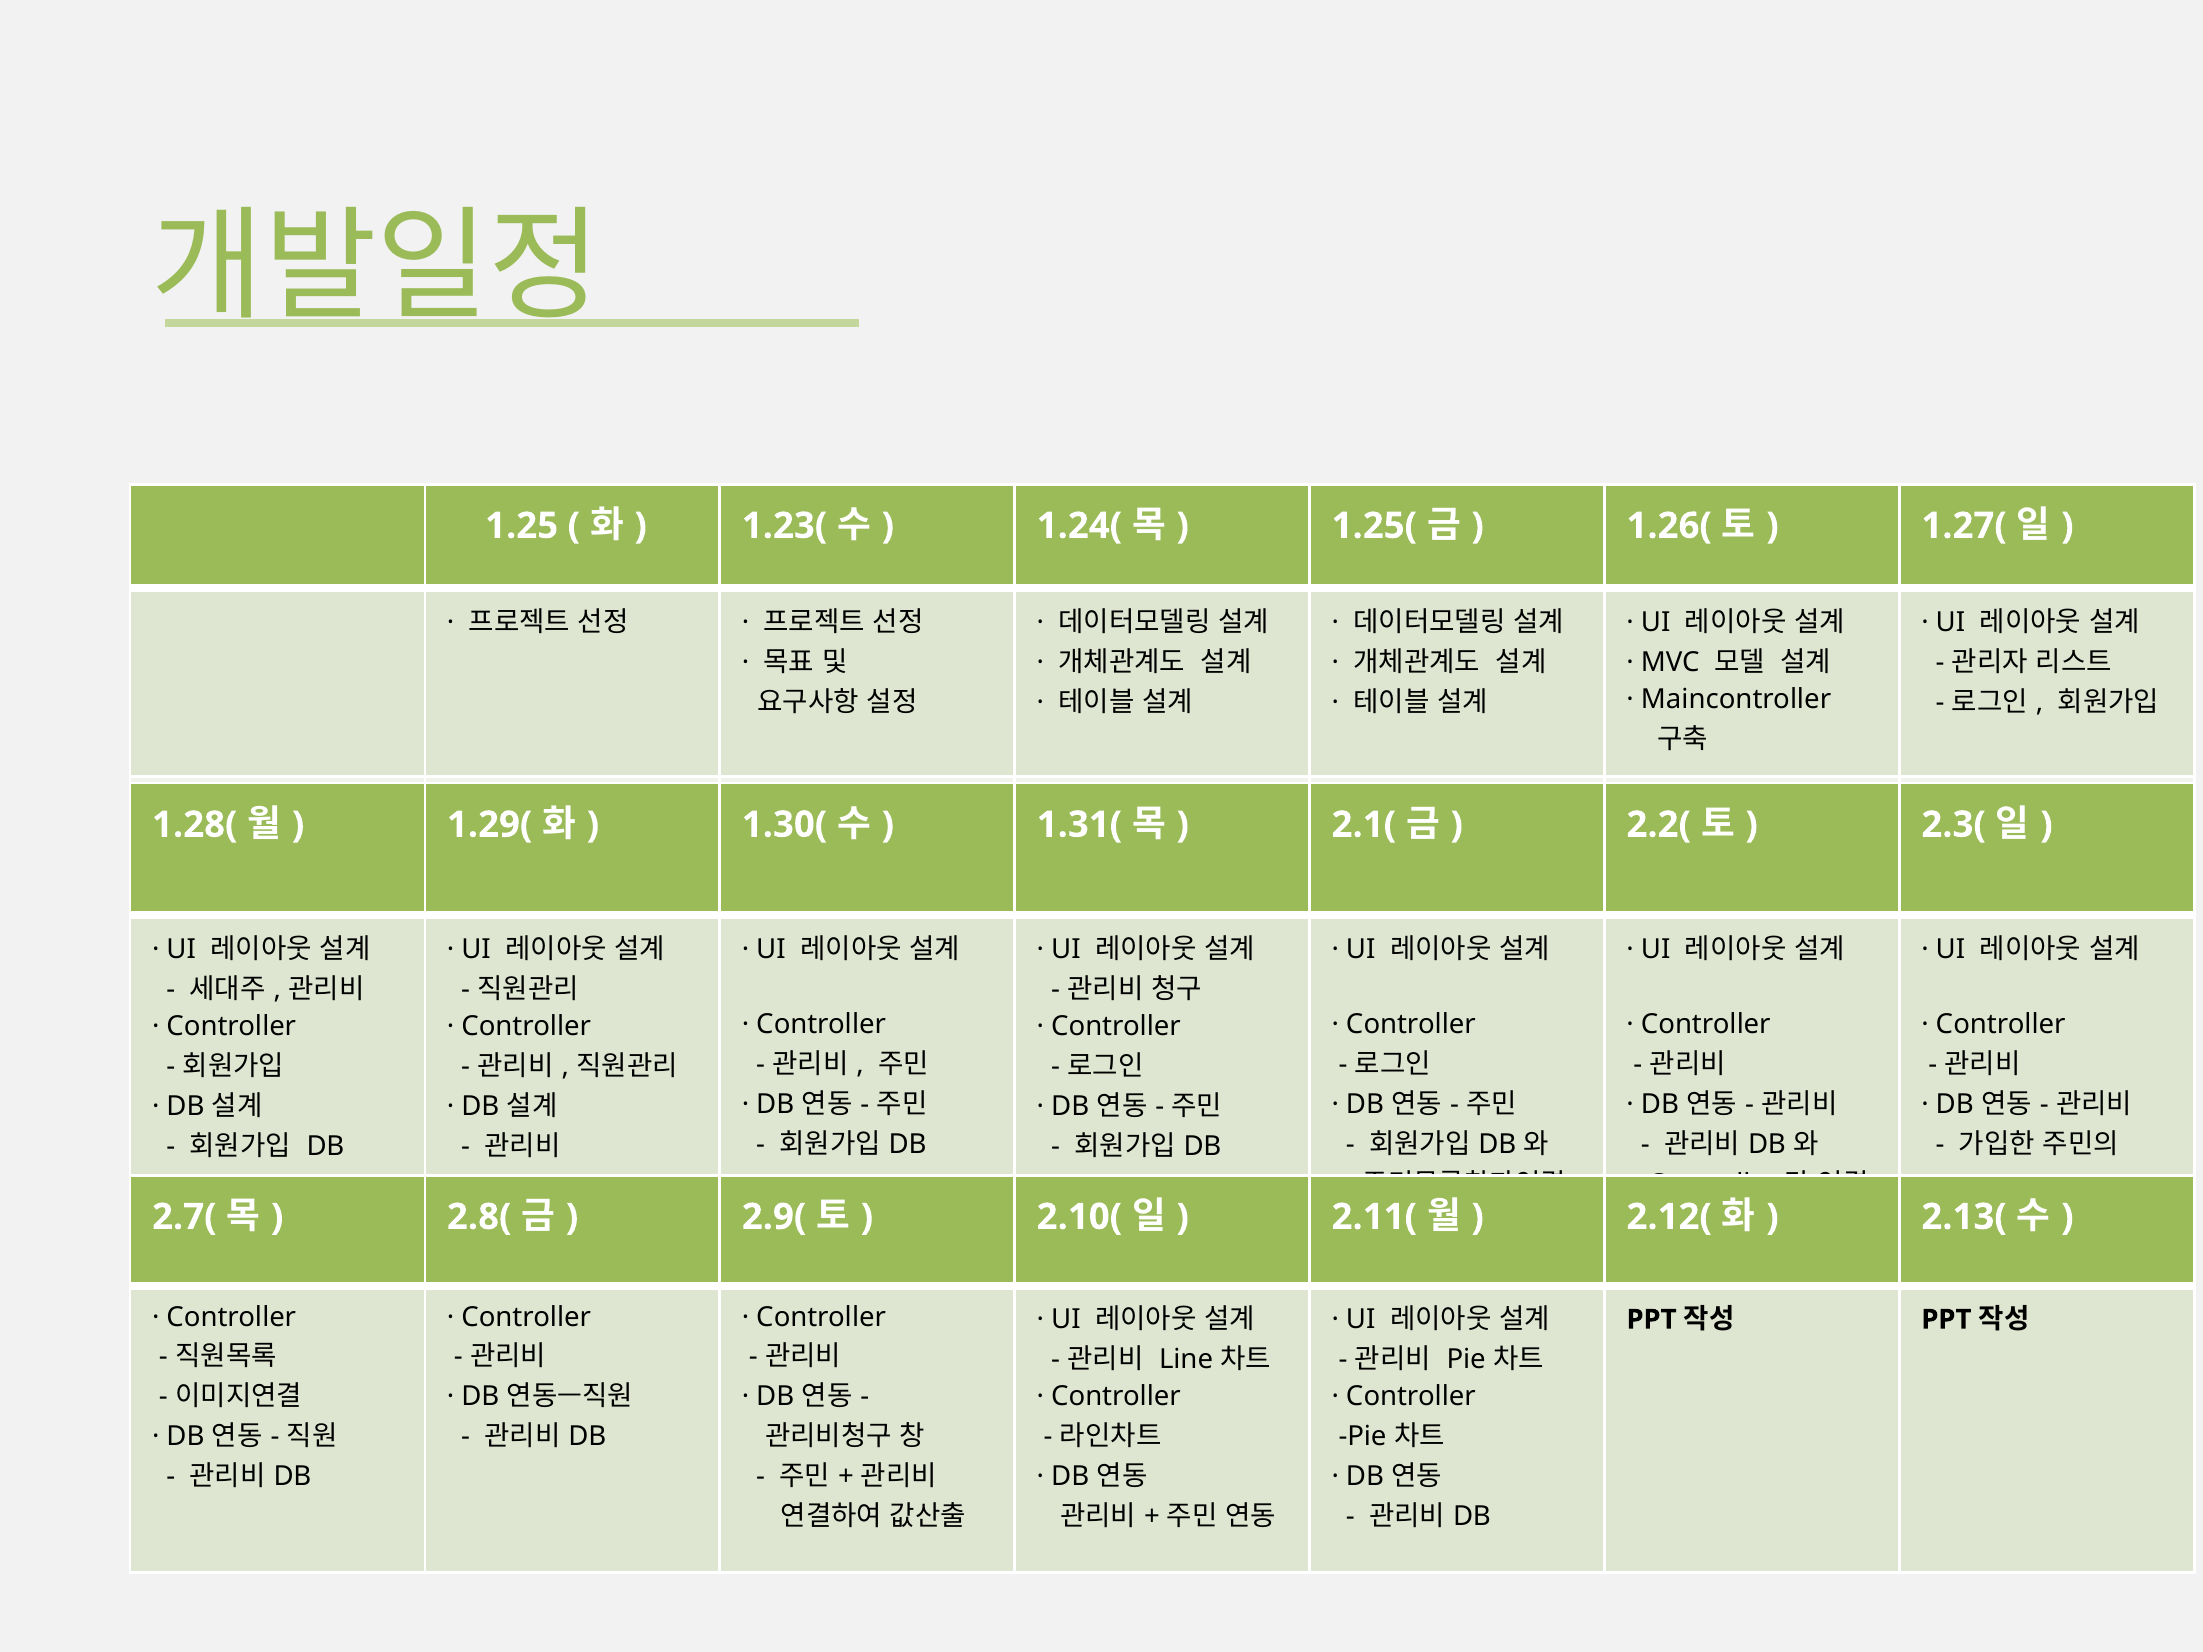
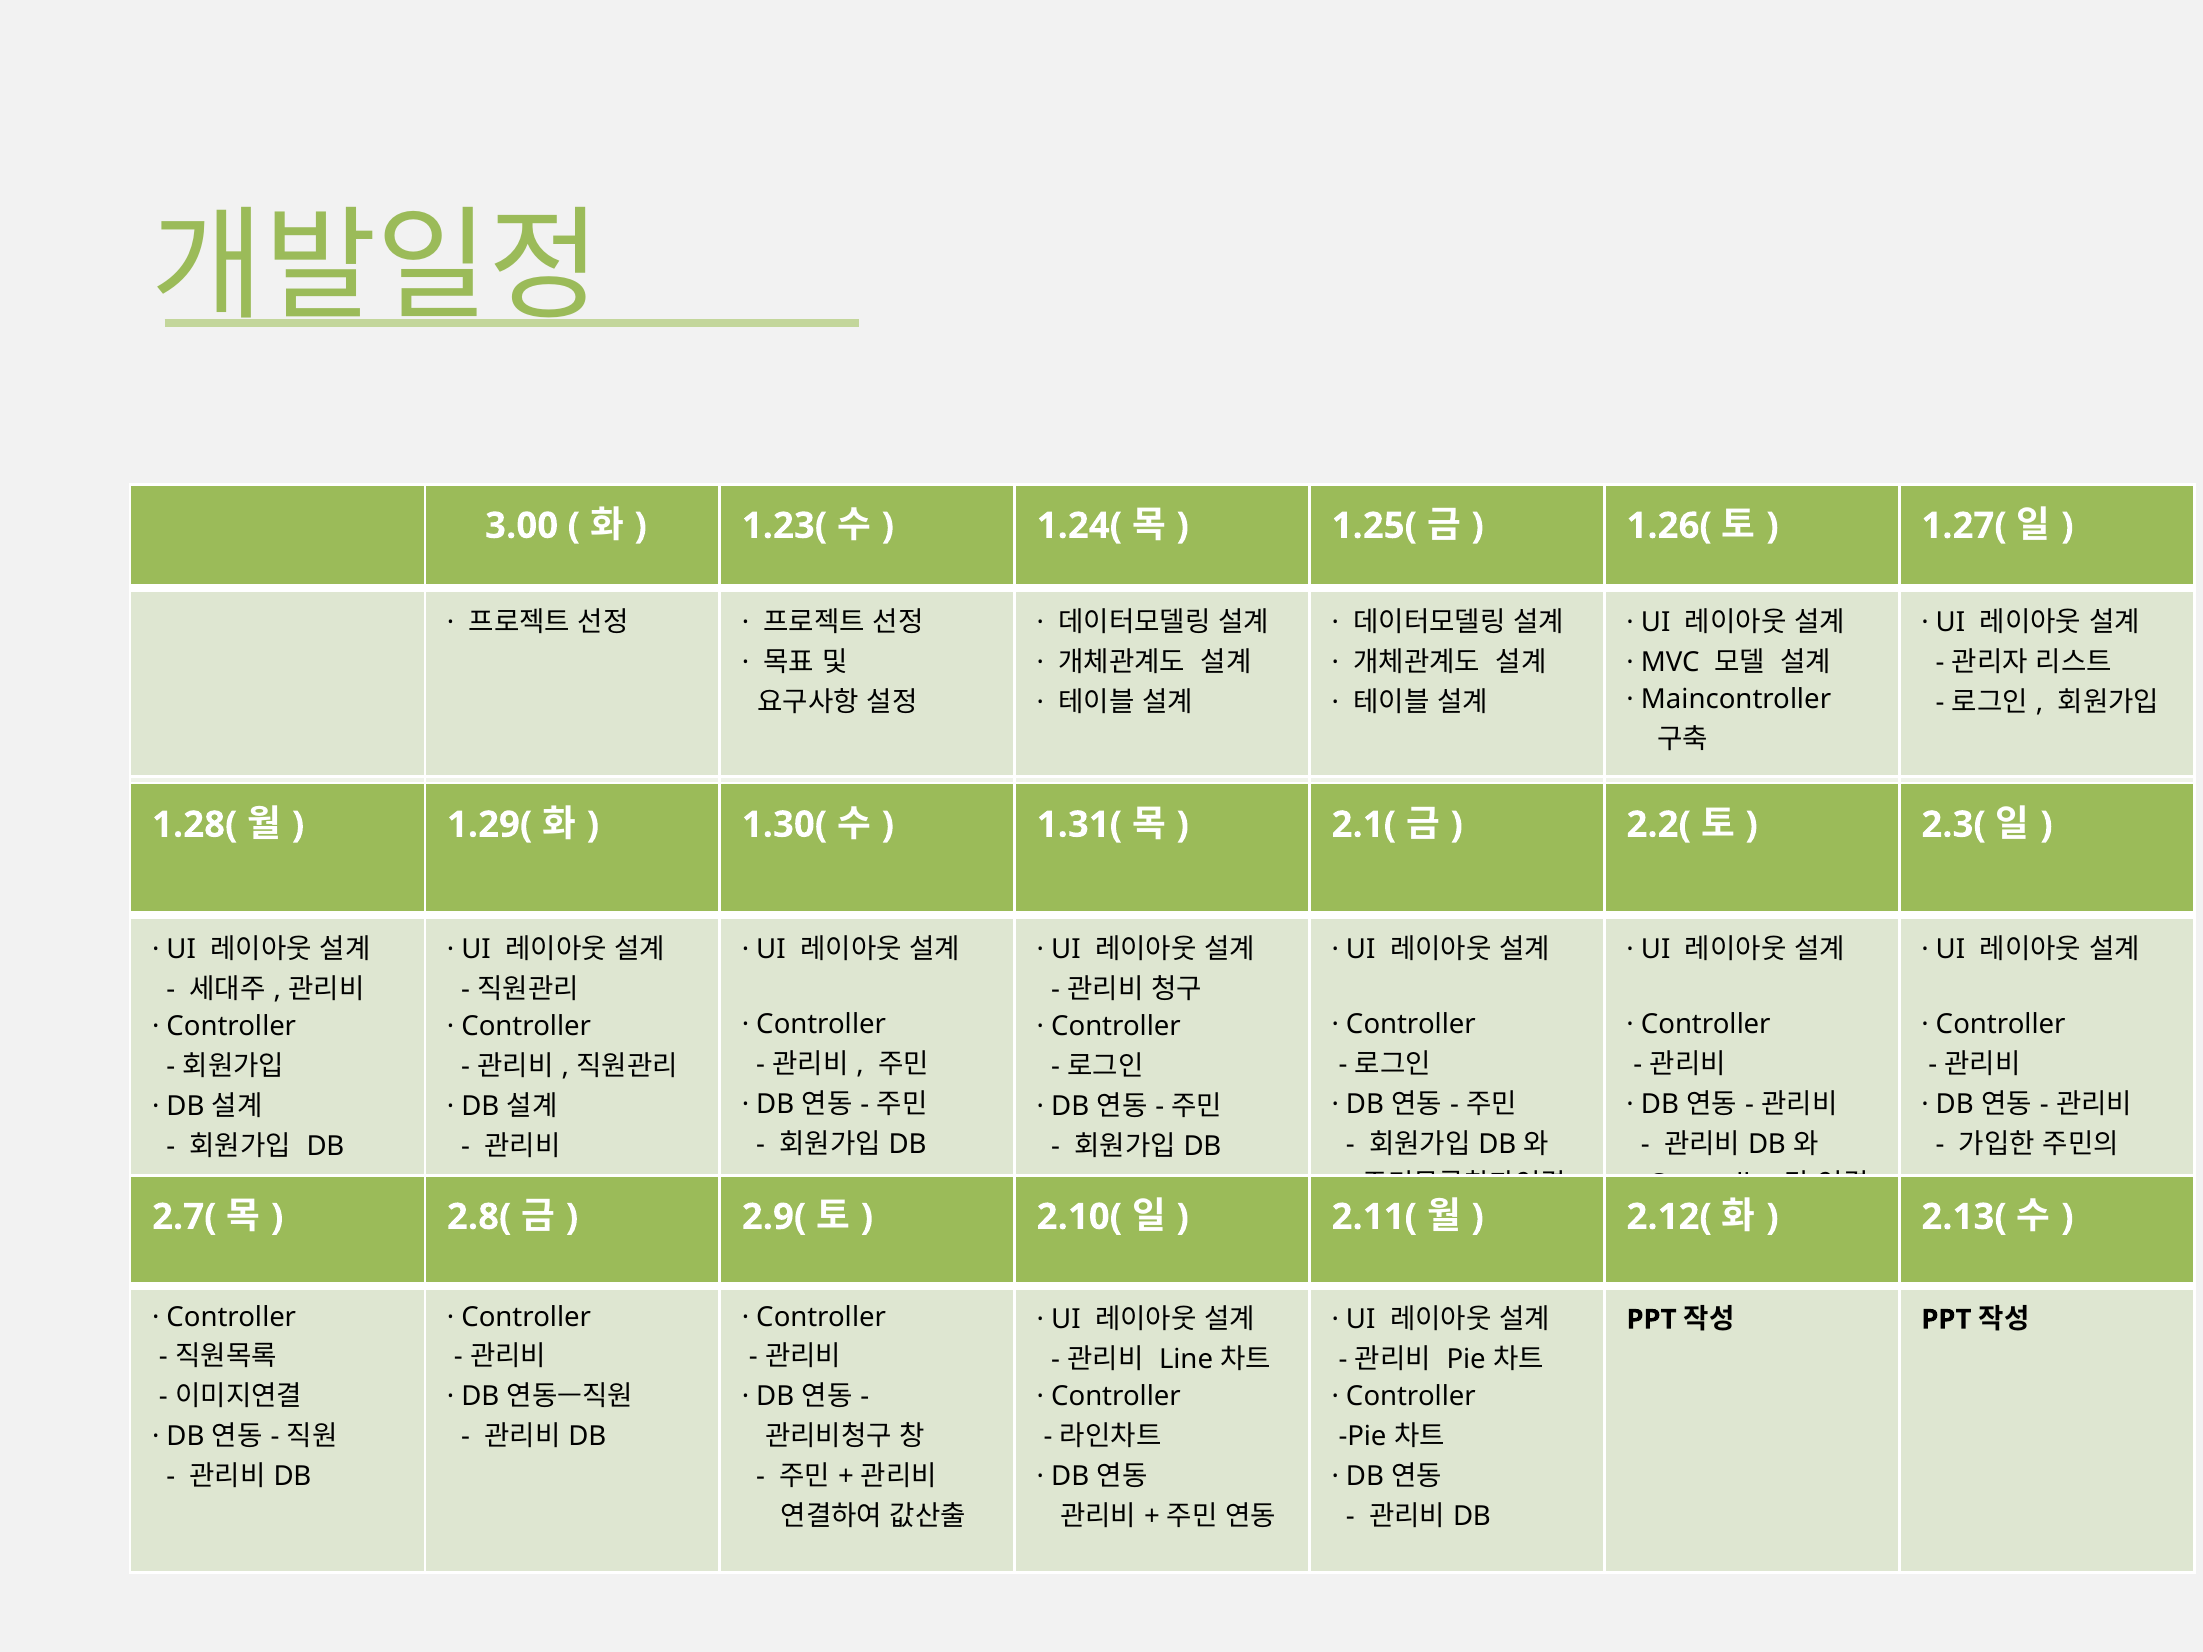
1.25: 1.25 -> 3.00
